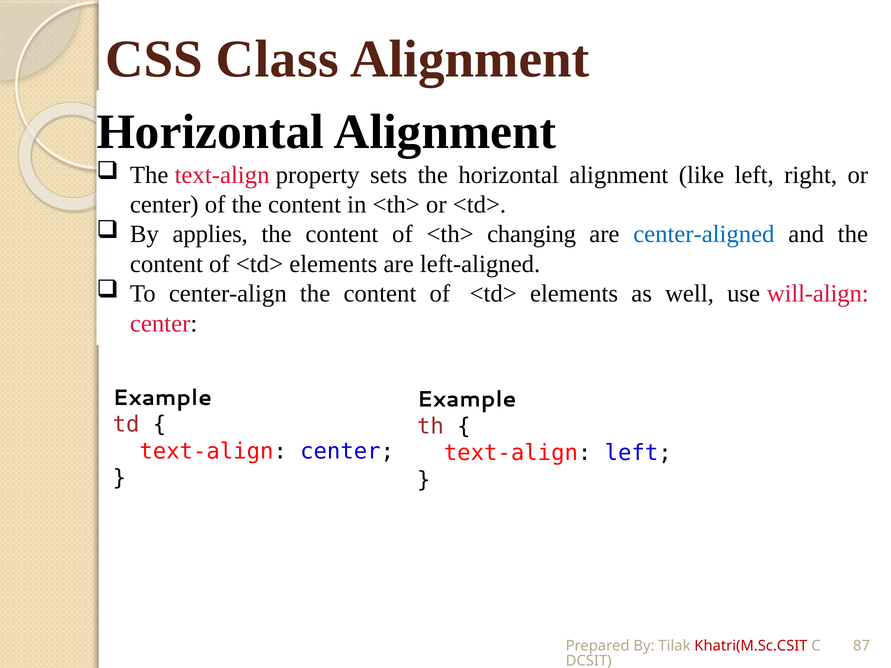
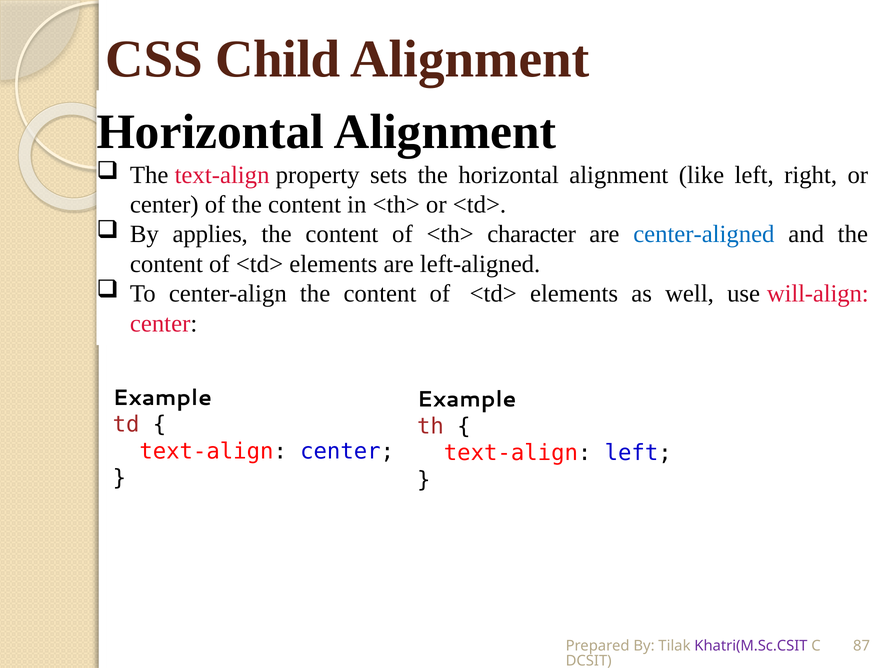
Class: Class -> Child
changing: changing -> character
Khatri(M.Sc.CSIT colour: red -> purple
